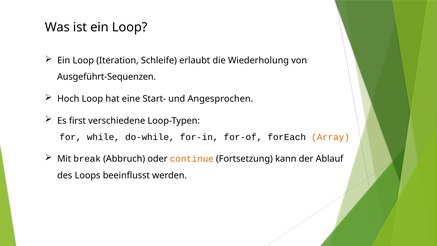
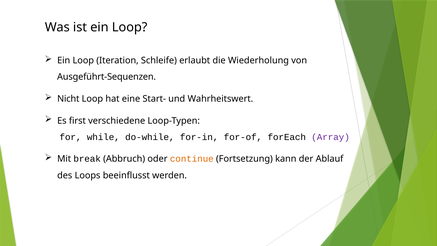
Hoch: Hoch -> Nicht
Angesprochen: Angesprochen -> Wahrheitswert
Array colour: orange -> purple
